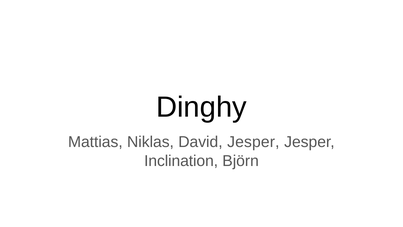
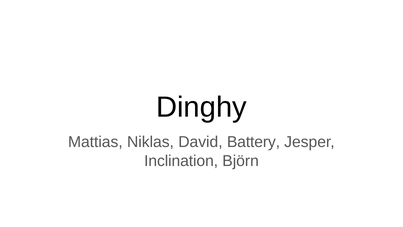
David Jesper: Jesper -> Battery
